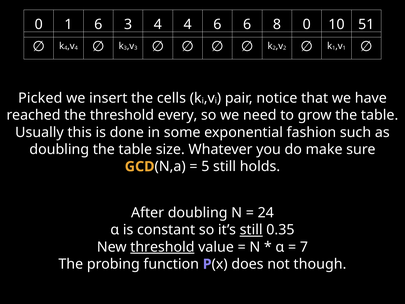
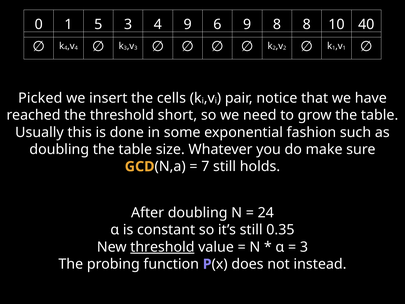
1 6: 6 -> 5
4 4: 4 -> 9
6 6: 6 -> 9
8 0: 0 -> 8
51: 51 -> 40
every: every -> short
5: 5 -> 7
still at (251, 230) underline: present -> none
7 at (304, 247): 7 -> 3
though: though -> instead
